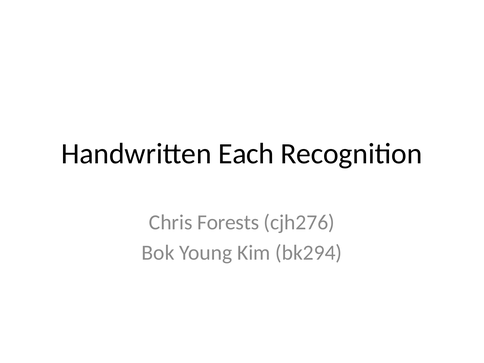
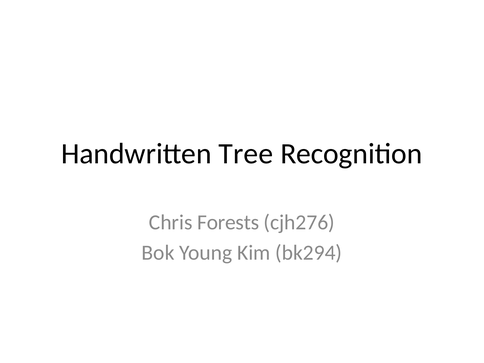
Each: Each -> Tree
